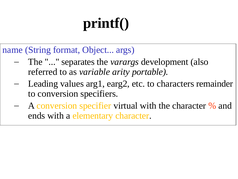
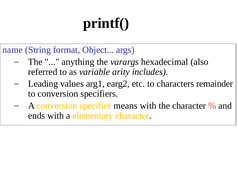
separates: separates -> anything
development: development -> hexadecimal
portable: portable -> includes
virtual: virtual -> means
